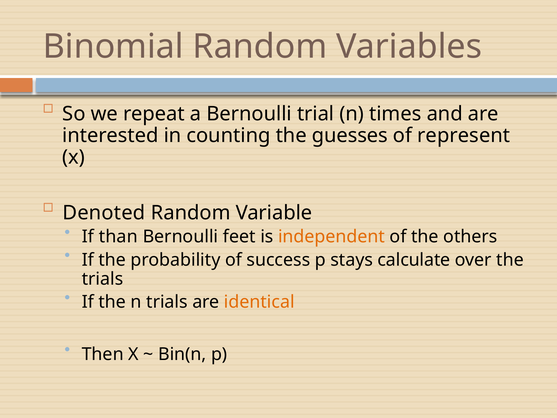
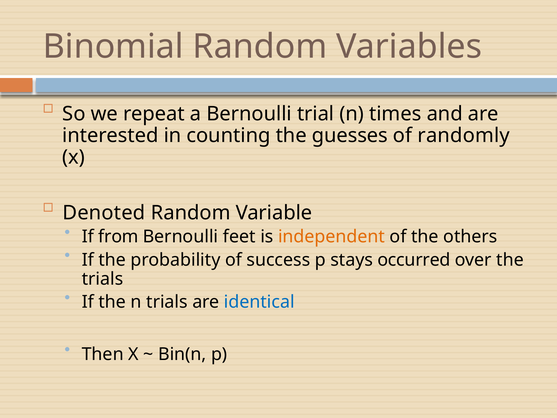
represent: represent -> randomly
than: than -> from
calculate: calculate -> occurred
identical colour: orange -> blue
